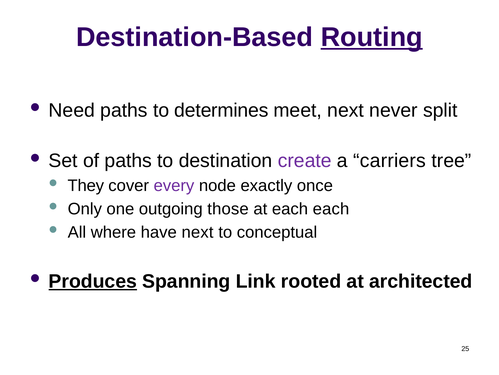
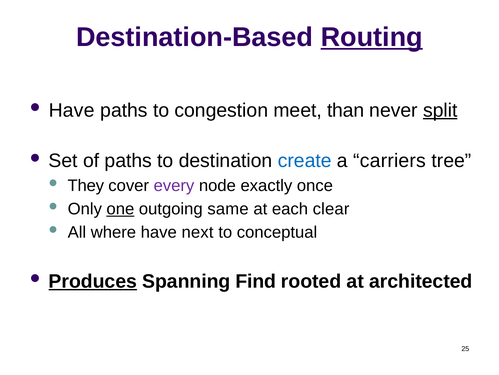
Need at (72, 110): Need -> Have
determines: determines -> congestion
meet next: next -> than
split underline: none -> present
create colour: purple -> blue
one underline: none -> present
those: those -> same
each each: each -> clear
Link: Link -> Find
